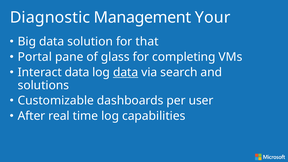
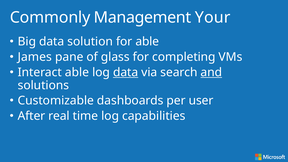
Diagnostic: Diagnostic -> Commonly
for that: that -> able
Portal: Portal -> James
Interact data: data -> able
and underline: none -> present
